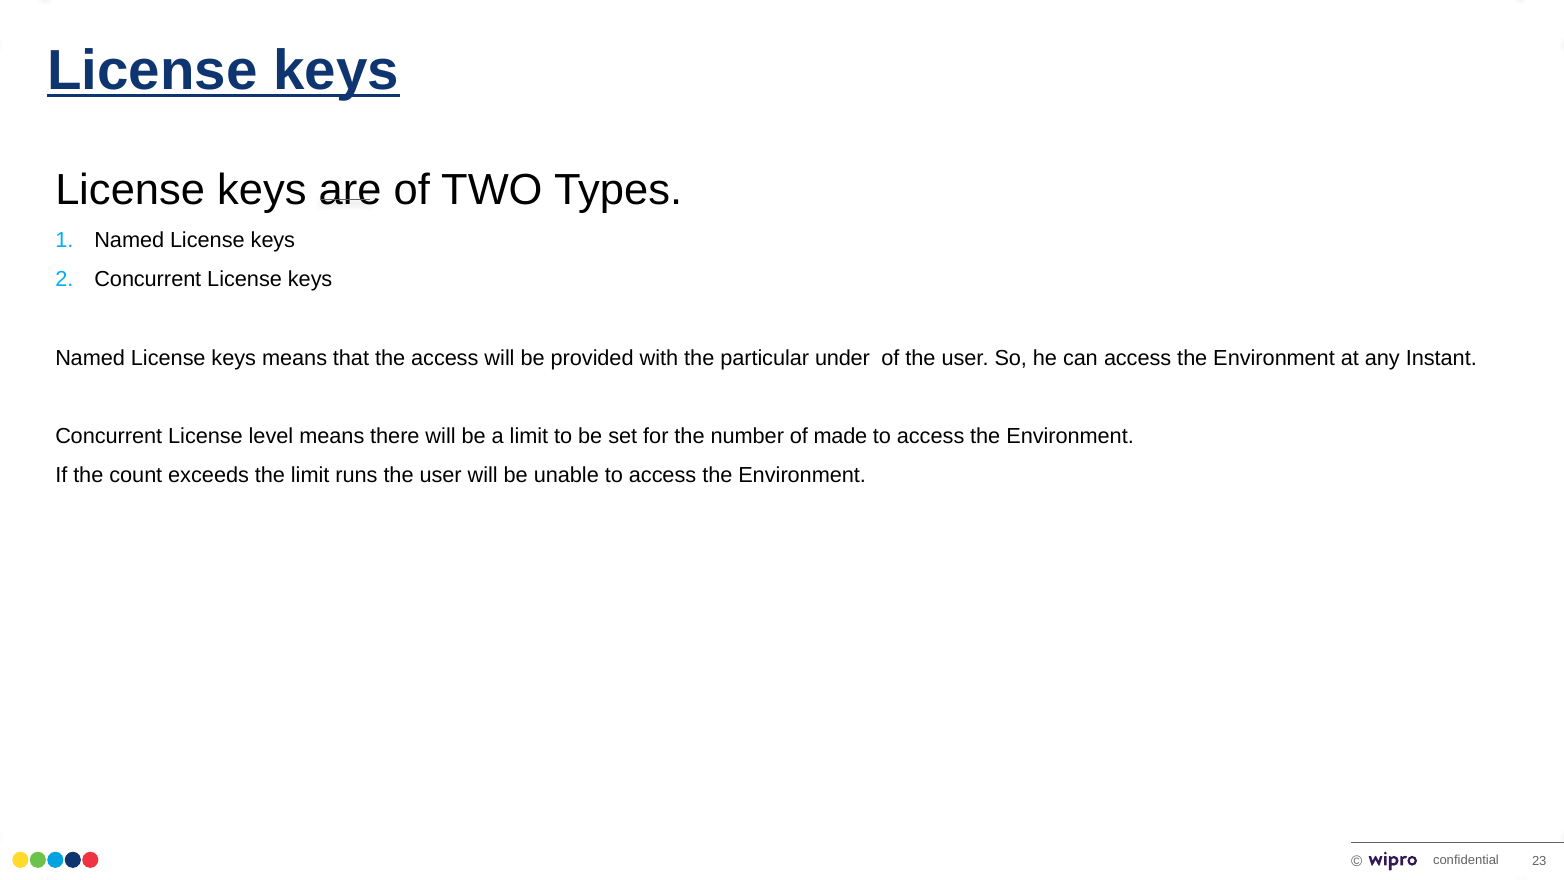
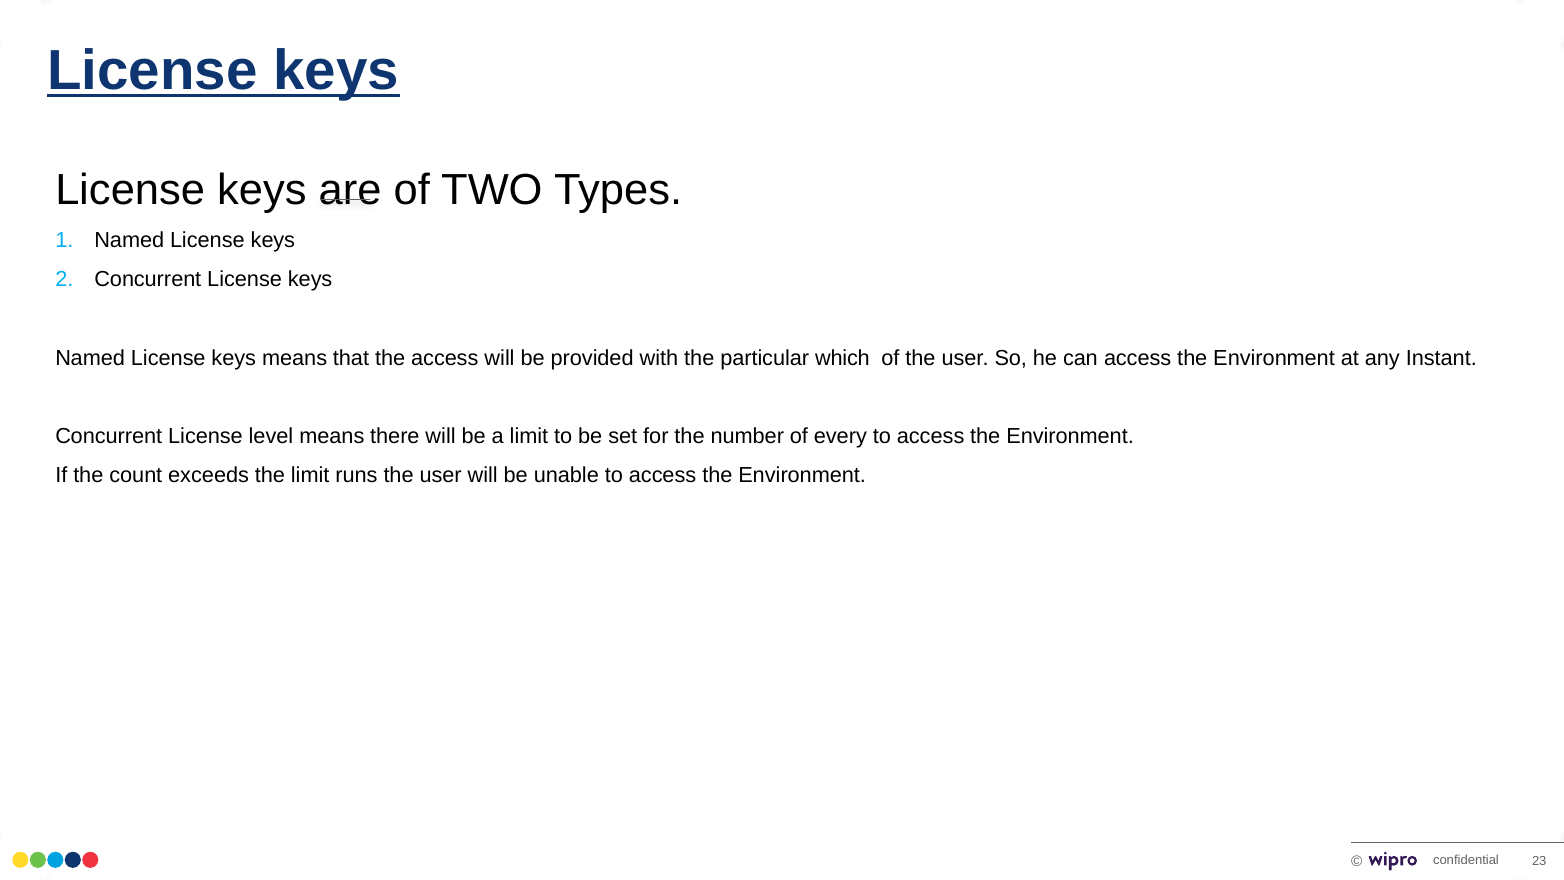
under: under -> which
made: made -> every
